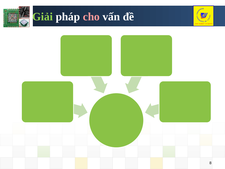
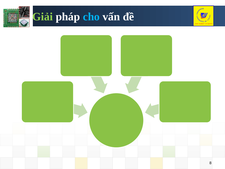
cho colour: pink -> light blue
